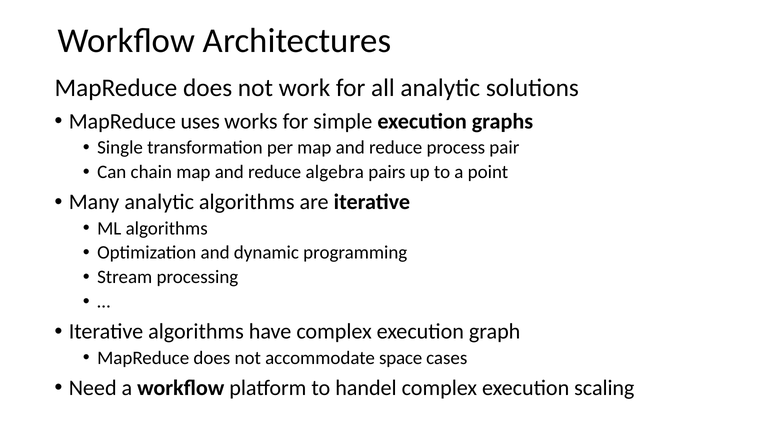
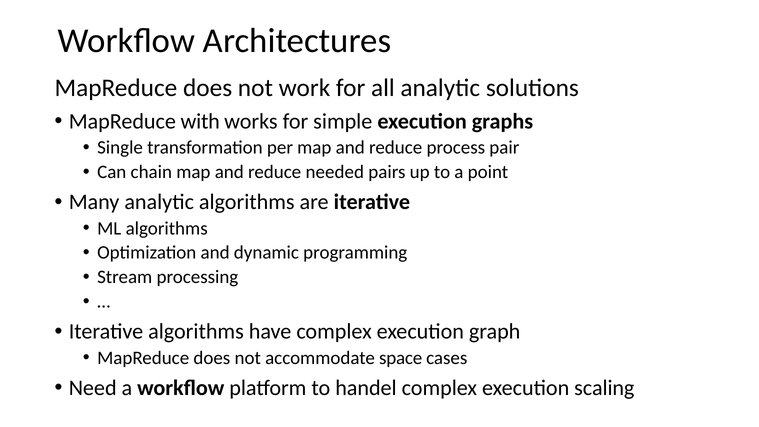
uses: uses -> with
algebra: algebra -> needed
